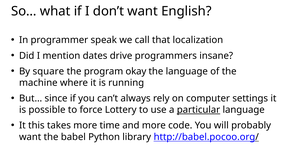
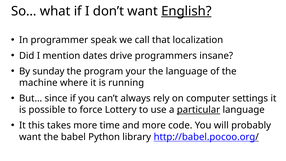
English underline: none -> present
square: square -> sunday
okay: okay -> your
